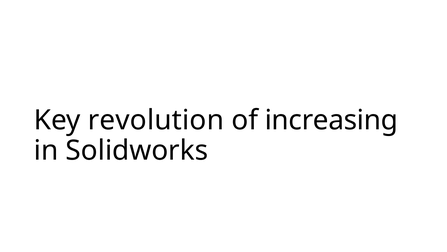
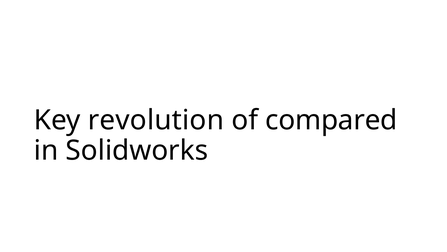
increasing: increasing -> compared
